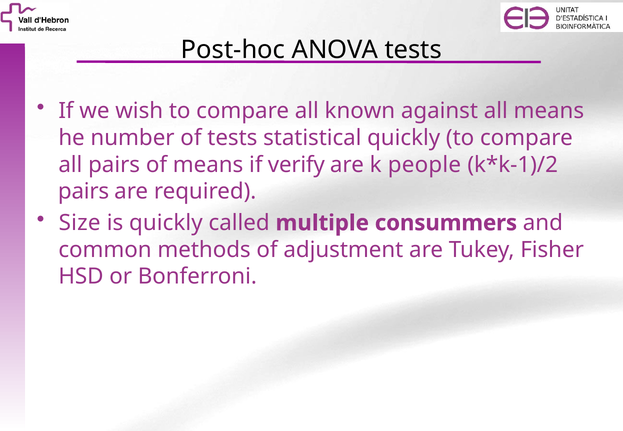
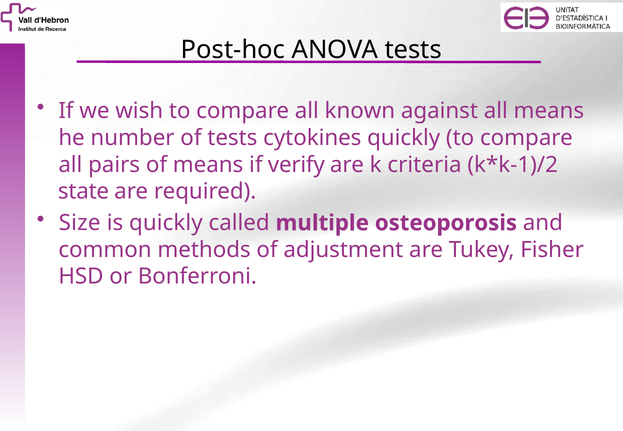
statistical: statistical -> cytokines
people: people -> criteria
pairs at (84, 192): pairs -> state
consummers: consummers -> osteoporosis
